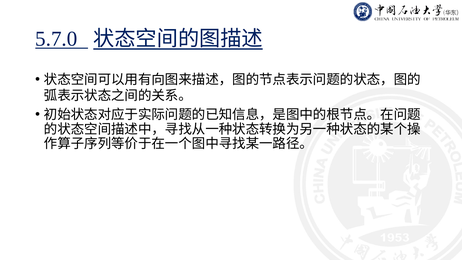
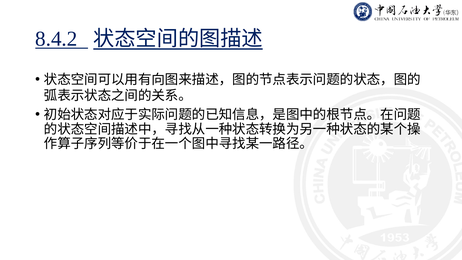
5.7.0: 5.7.0 -> 8.4.2
